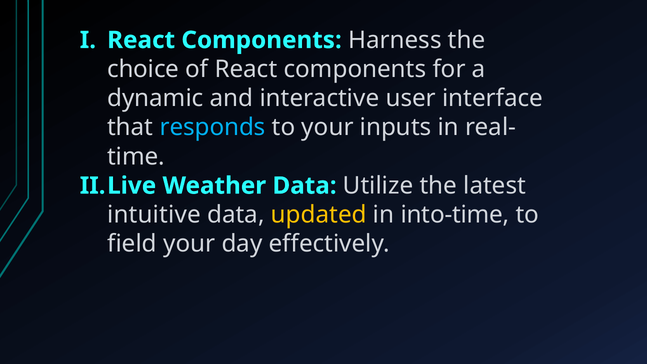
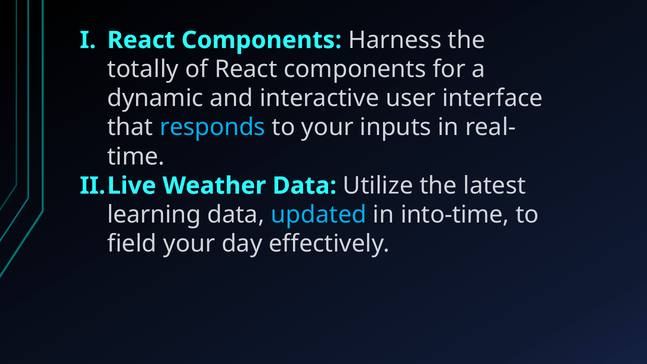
choice: choice -> totally
intuitive: intuitive -> learning
updated colour: yellow -> light blue
